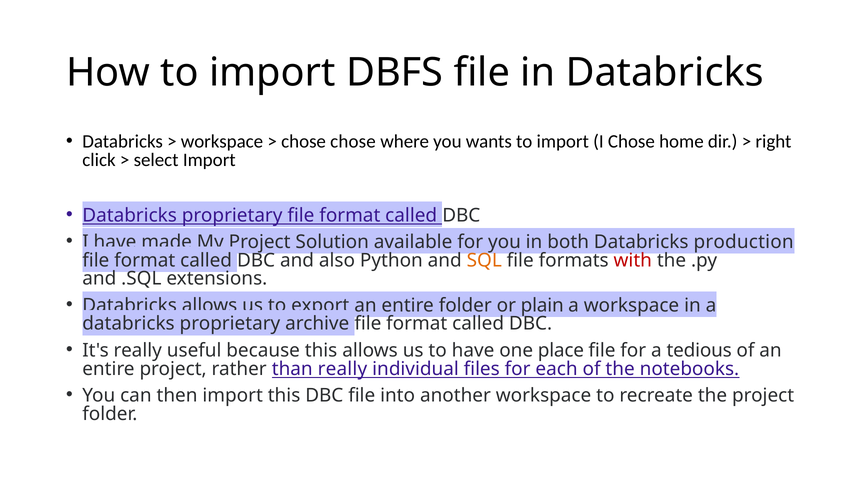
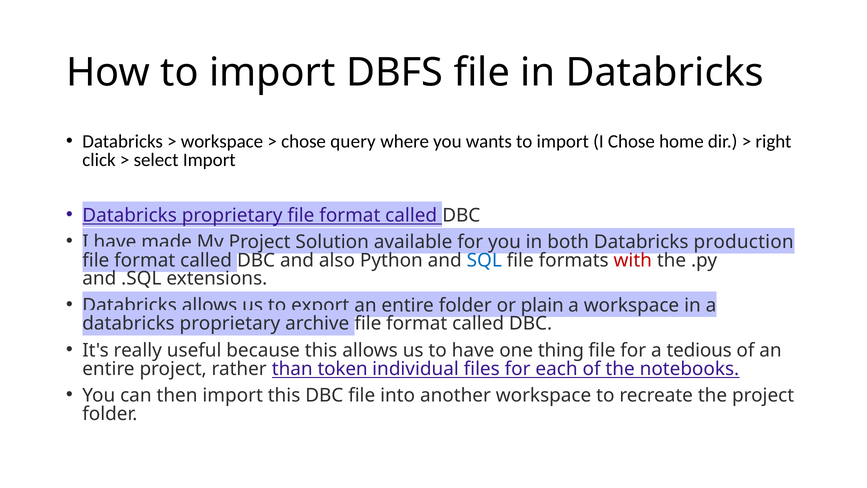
chose chose: chose -> query
SQL colour: orange -> blue
place: place -> thing
than really: really -> token
